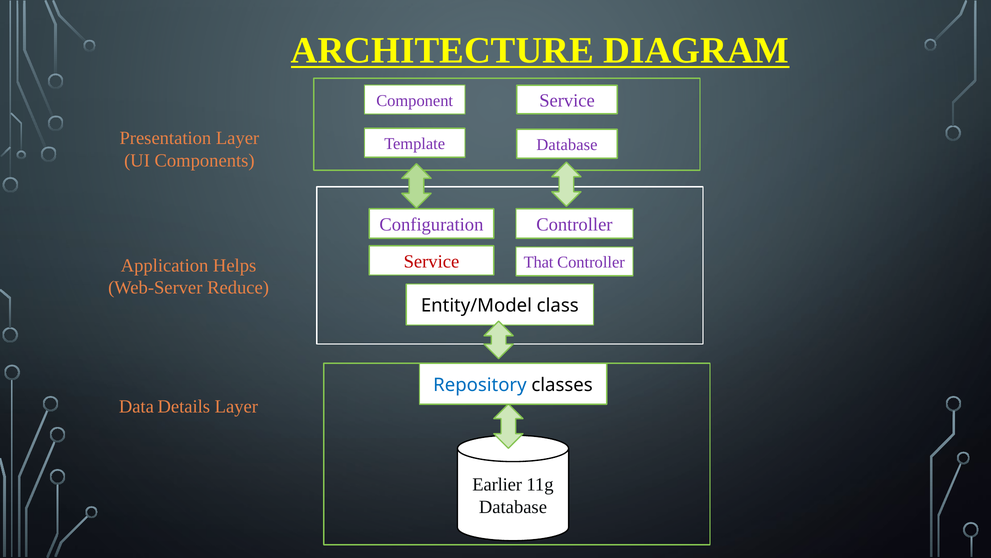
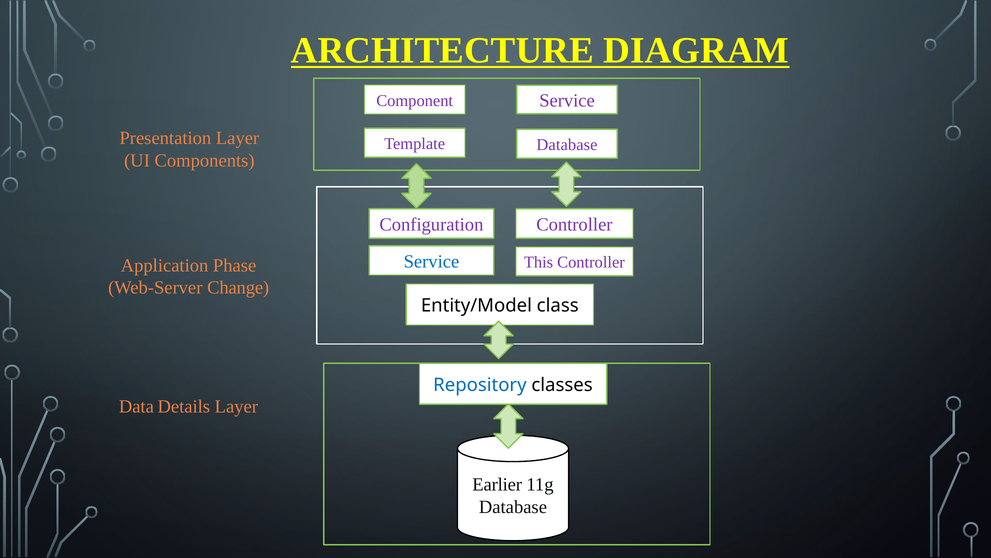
Service at (431, 261) colour: red -> blue
That: That -> This
Helps: Helps -> Phase
Reduce: Reduce -> Change
